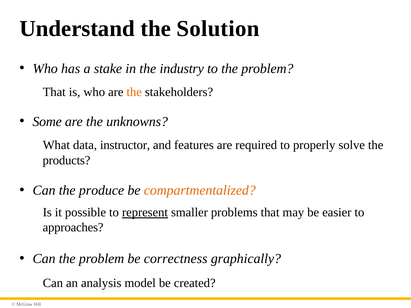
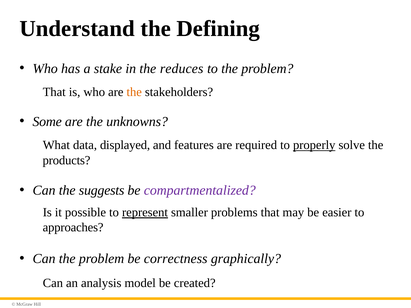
Solution: Solution -> Defining
industry: industry -> reduces
instructor: instructor -> displayed
properly underline: none -> present
produce: produce -> suggests
compartmentalized colour: orange -> purple
